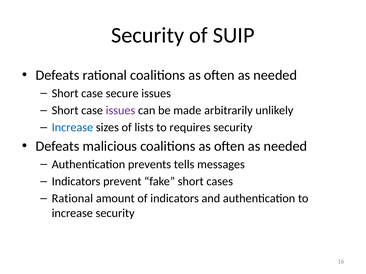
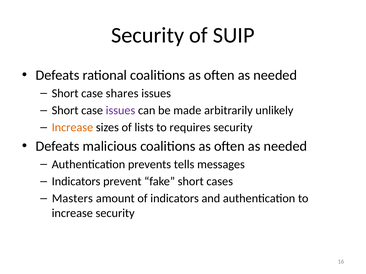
secure: secure -> shares
Increase at (72, 128) colour: blue -> orange
Rational at (72, 199): Rational -> Masters
